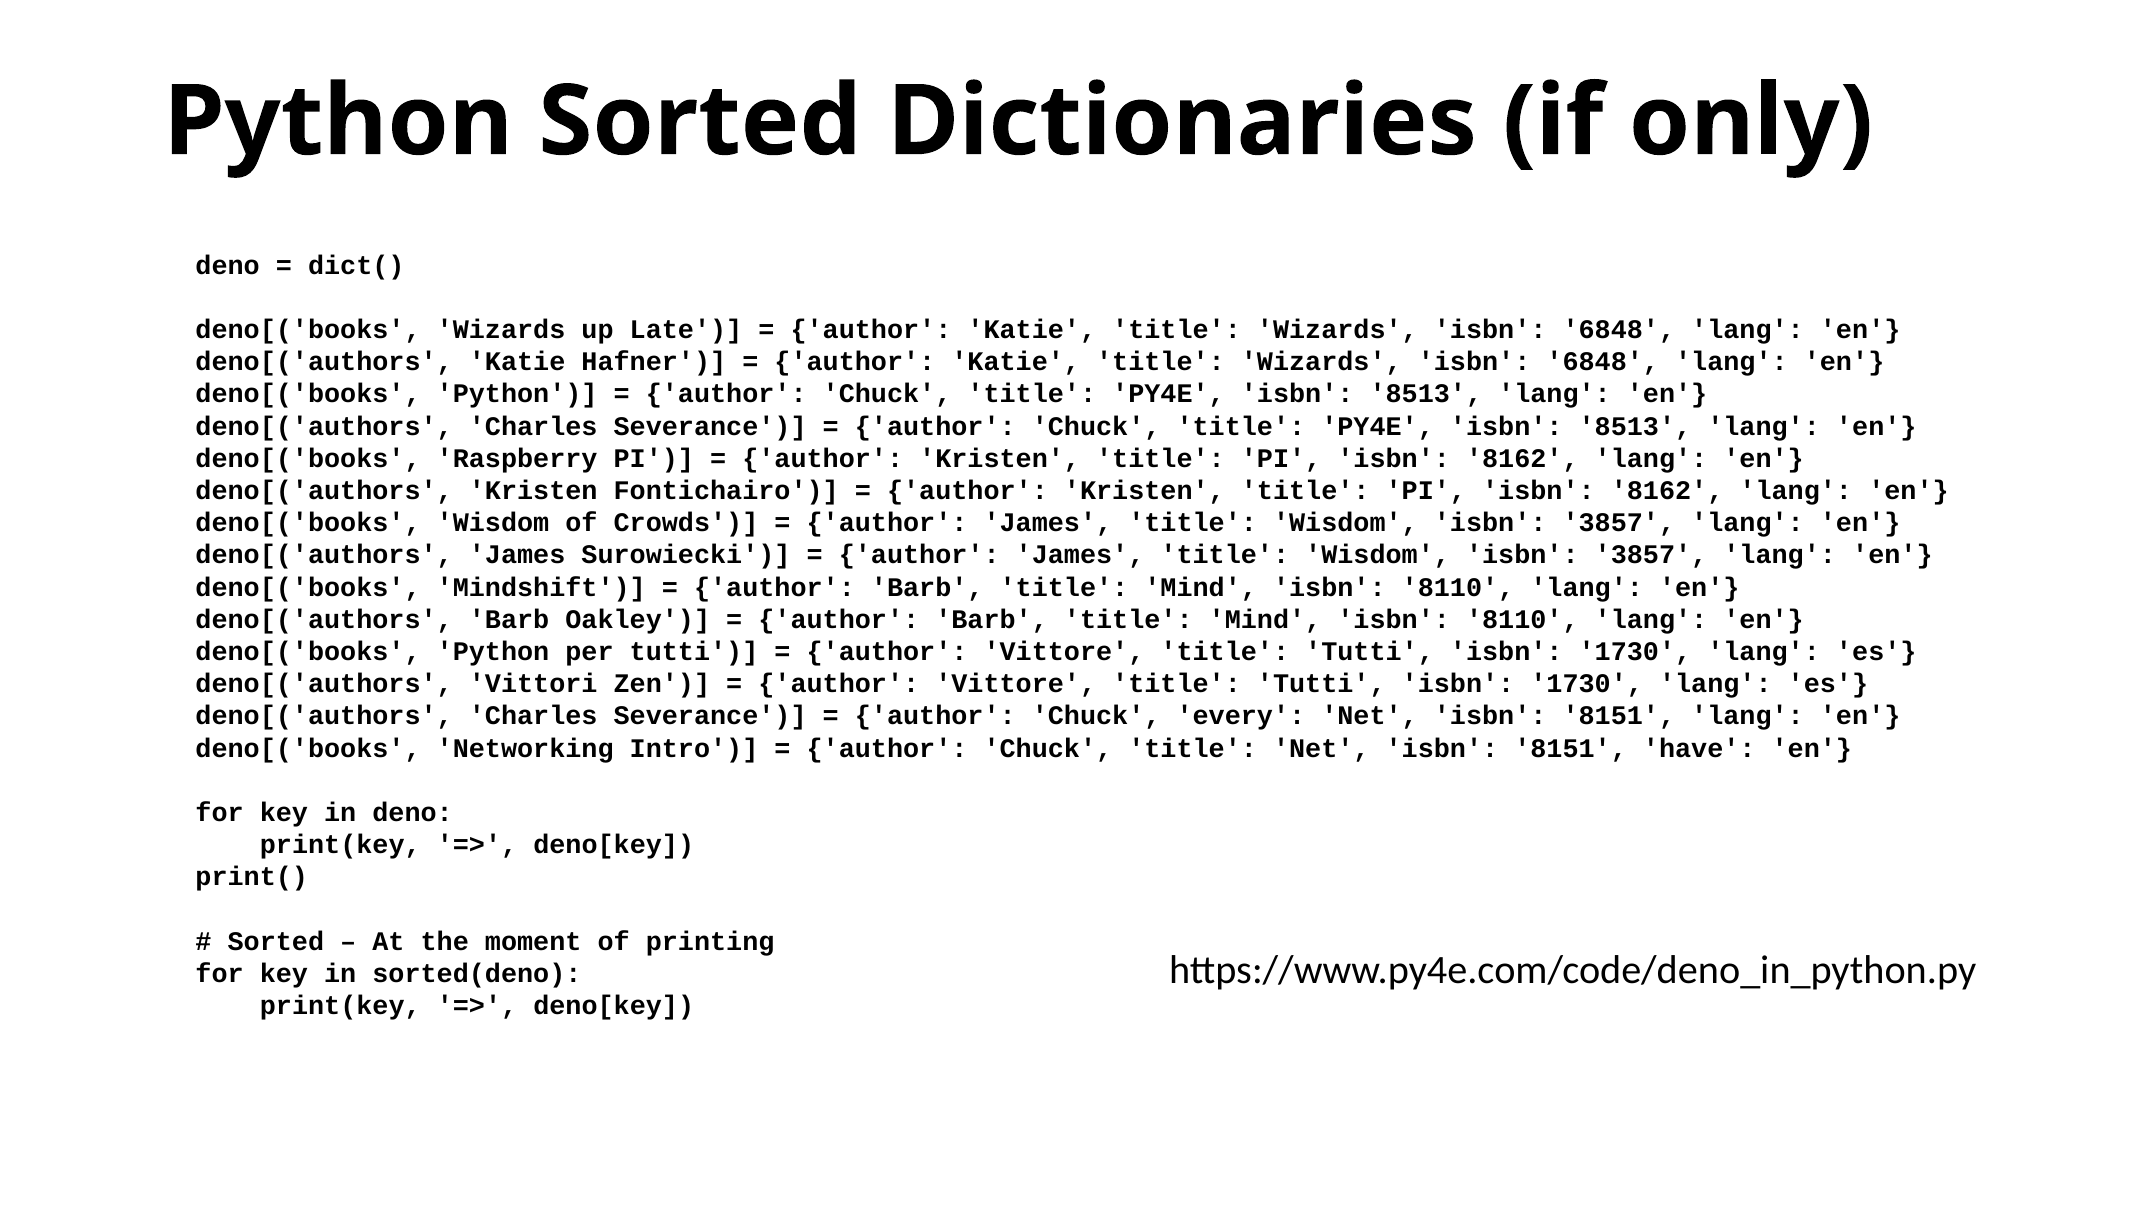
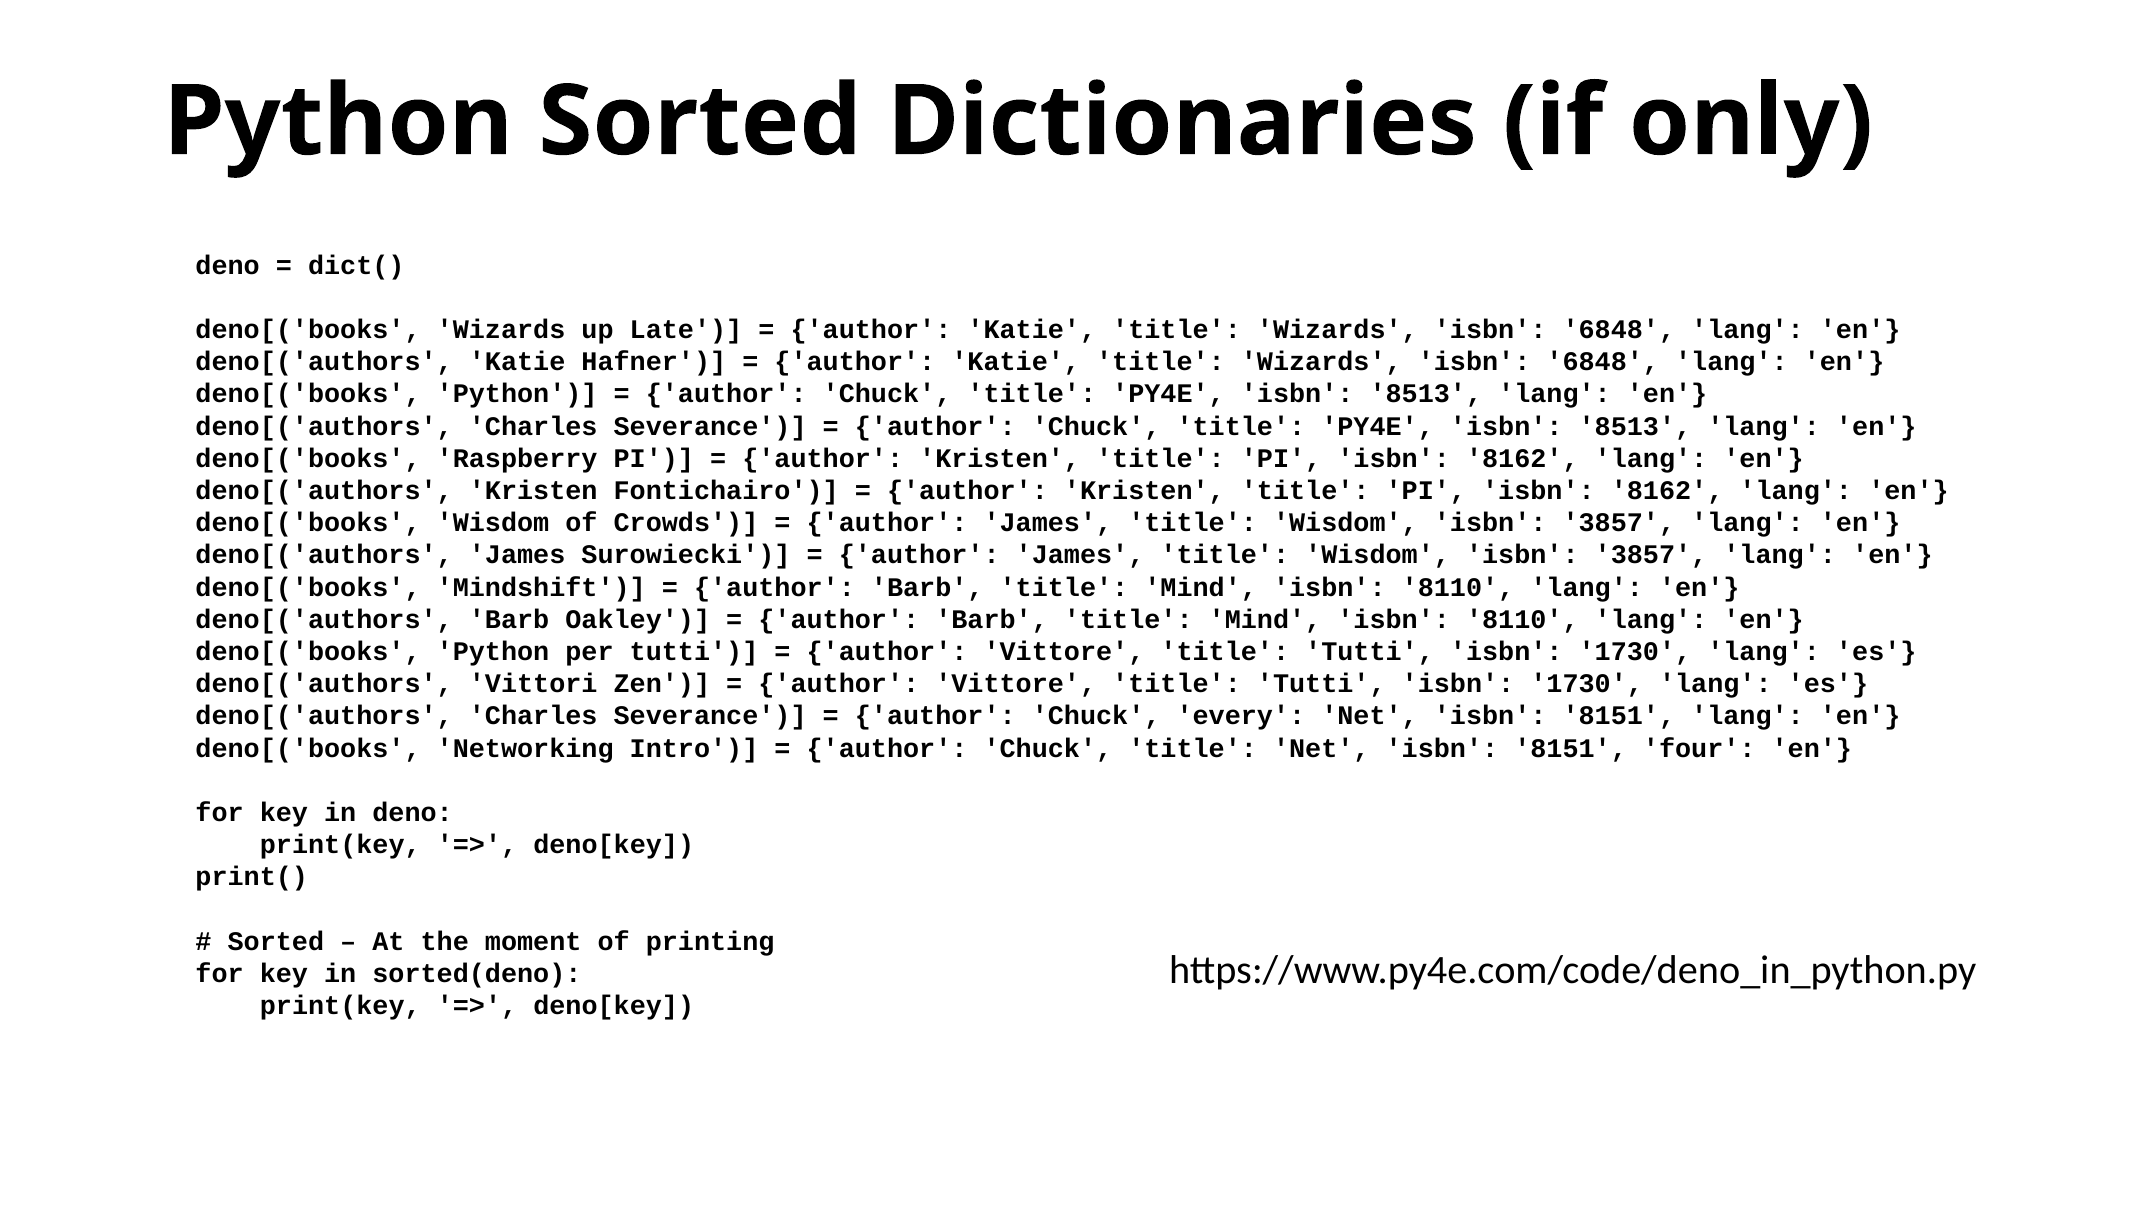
have: have -> four
